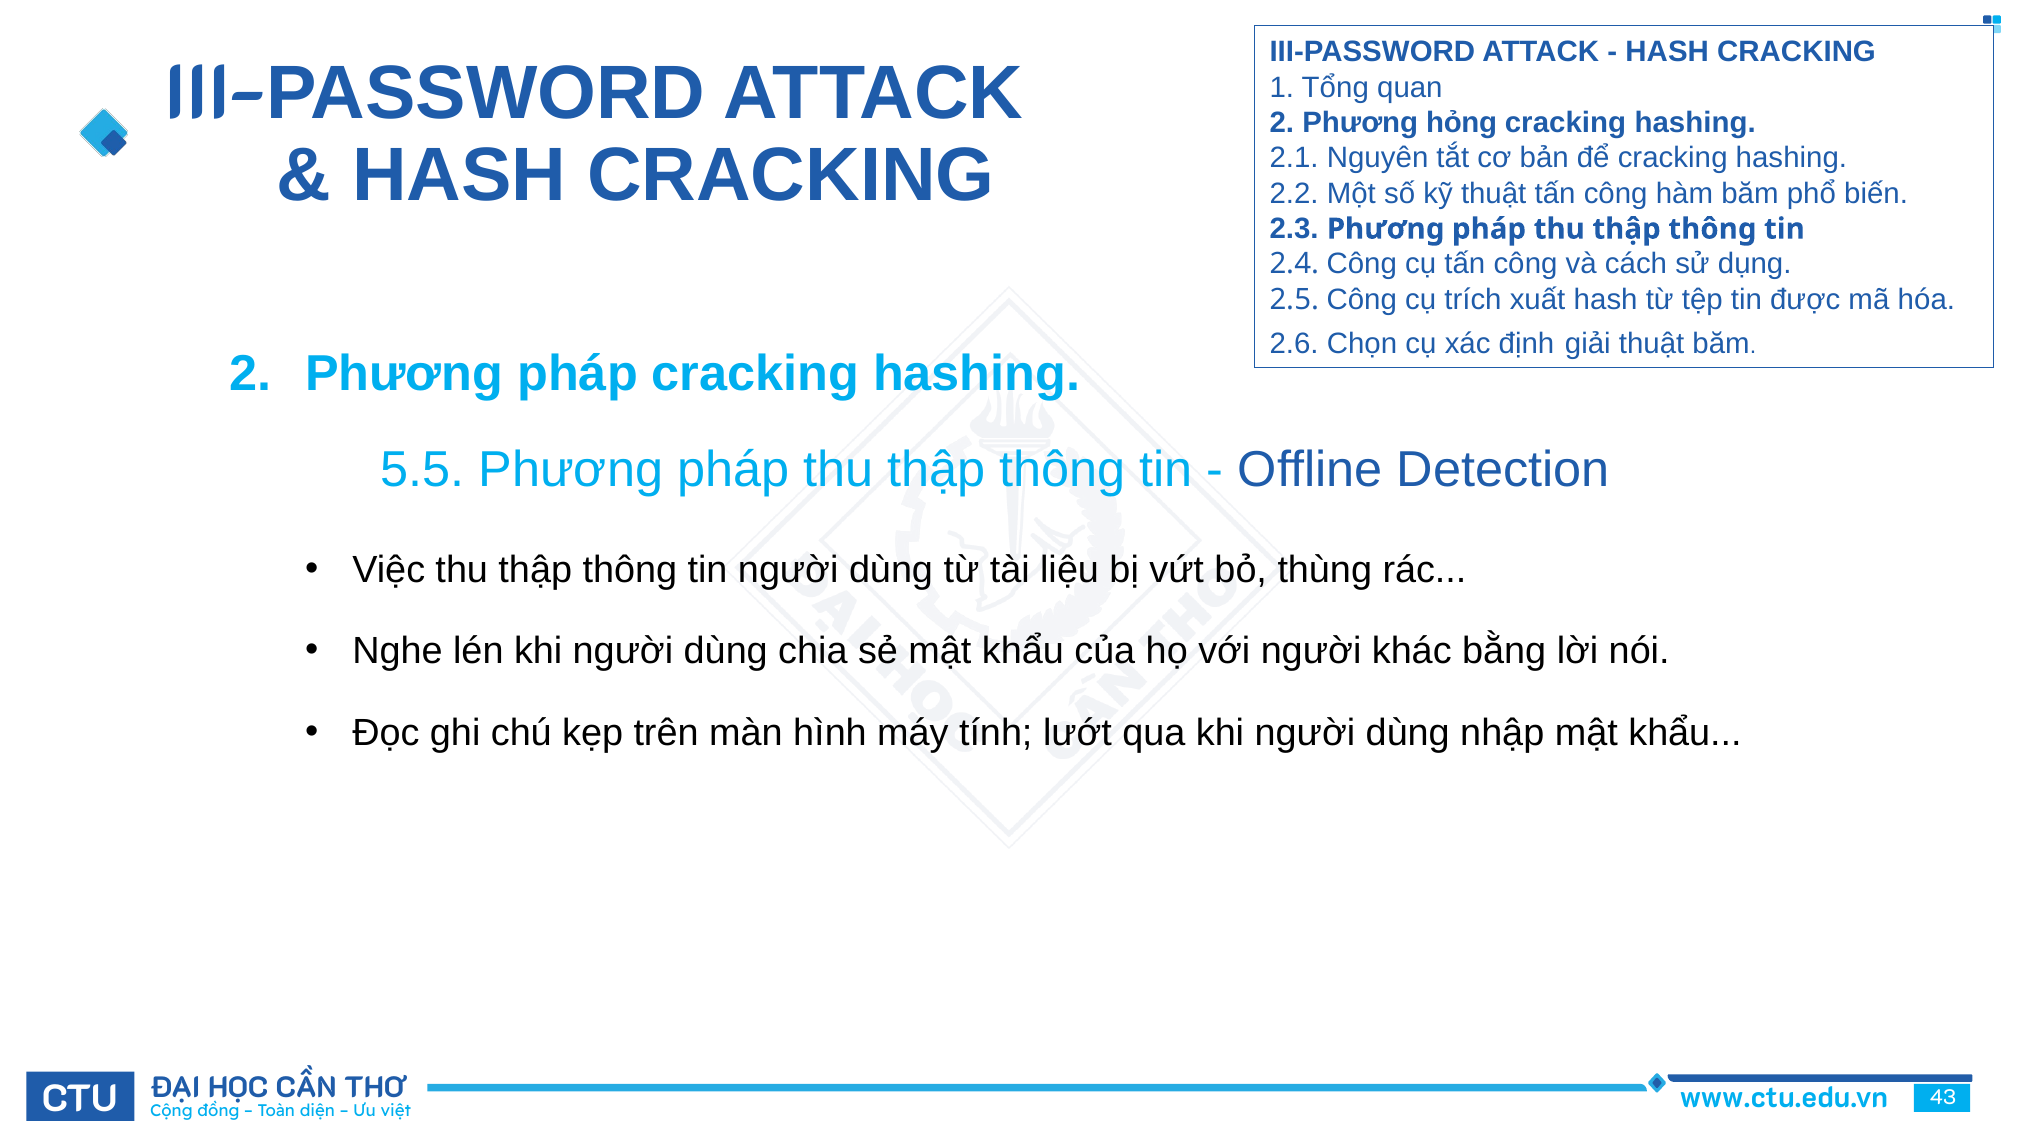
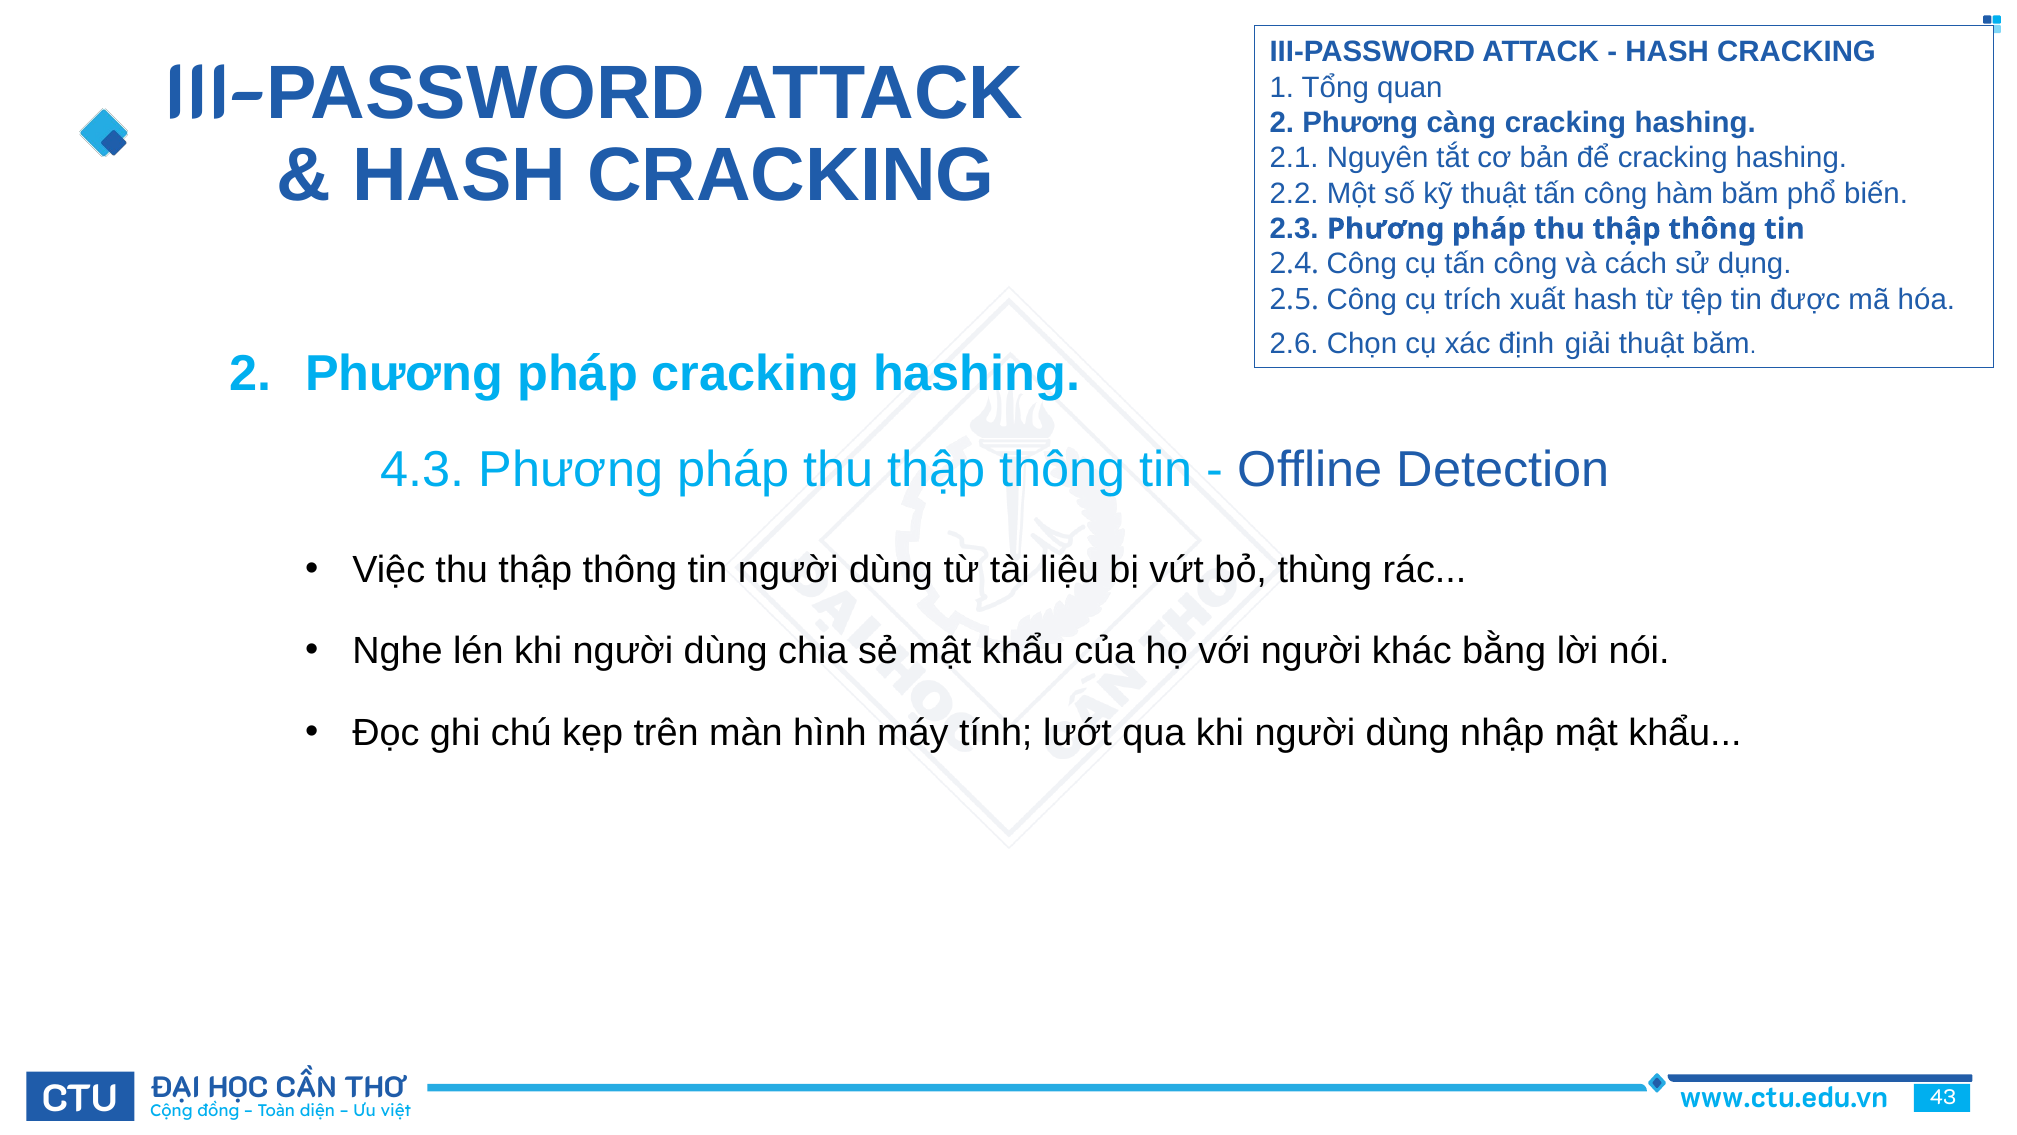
hỏng: hỏng -> càng
5.5: 5.5 -> 4.3
